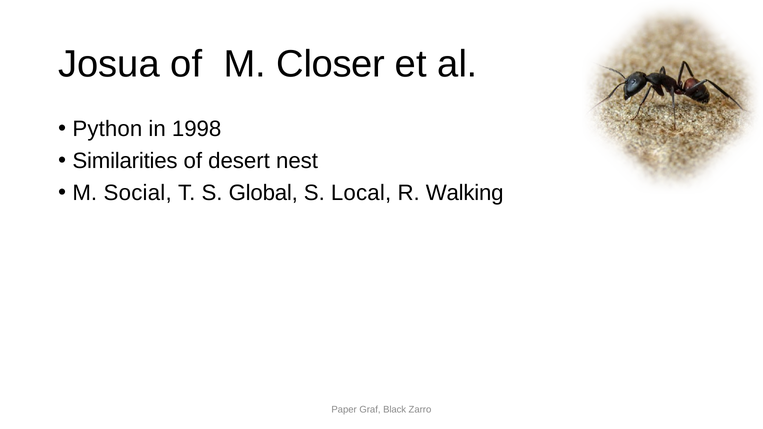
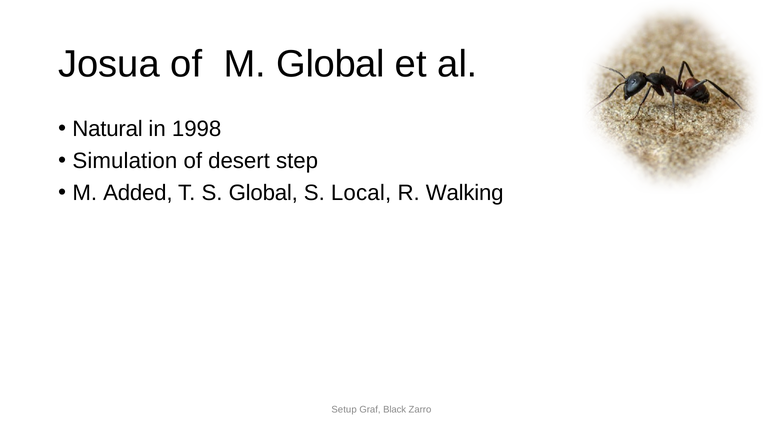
M Closer: Closer -> Global
Python: Python -> Natural
Similarities: Similarities -> Simulation
nest: nest -> step
Social: Social -> Added
Paper: Paper -> Setup
